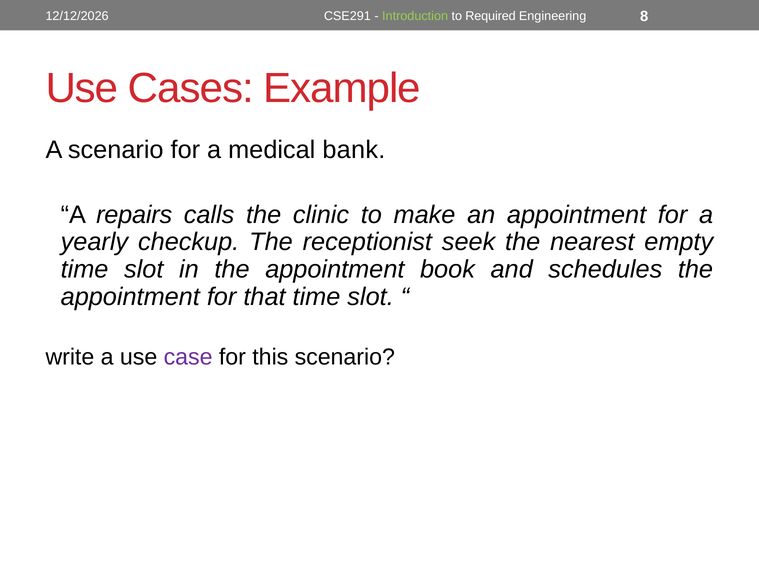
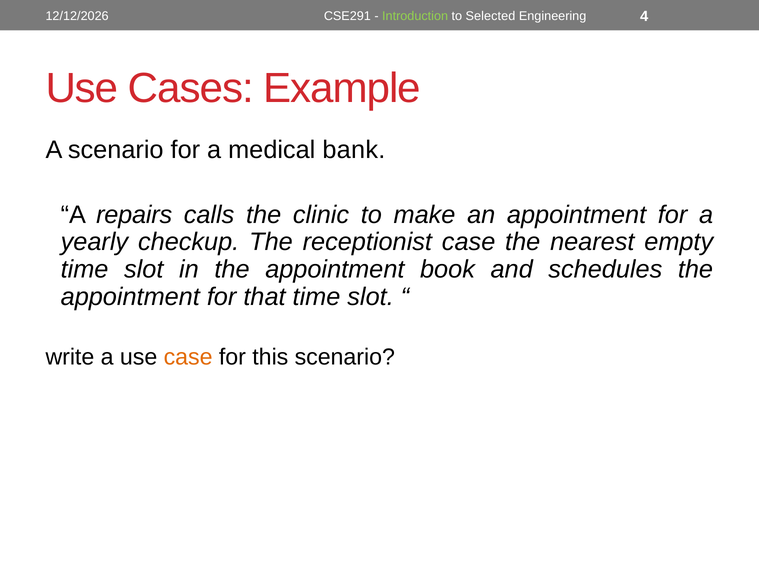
Required: Required -> Selected
8: 8 -> 4
receptionist seek: seek -> case
case at (188, 357) colour: purple -> orange
